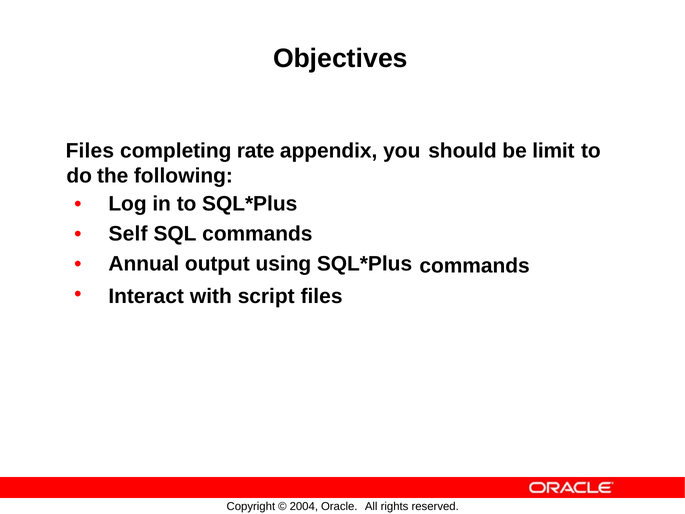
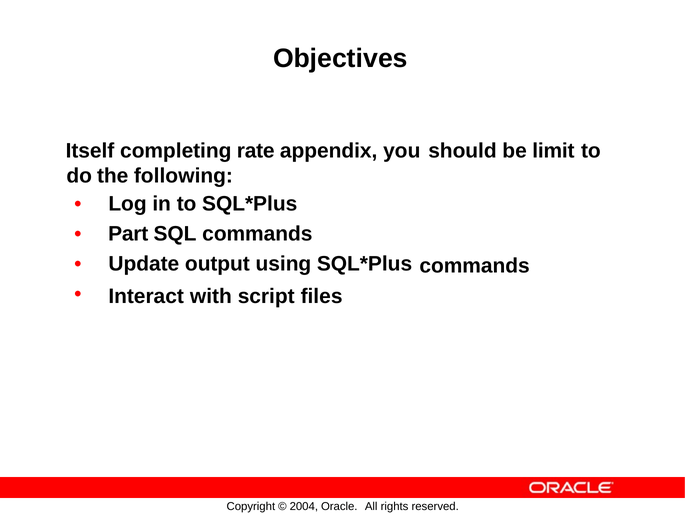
Files at (90, 151): Files -> Itself
Self: Self -> Part
Annual: Annual -> Update
